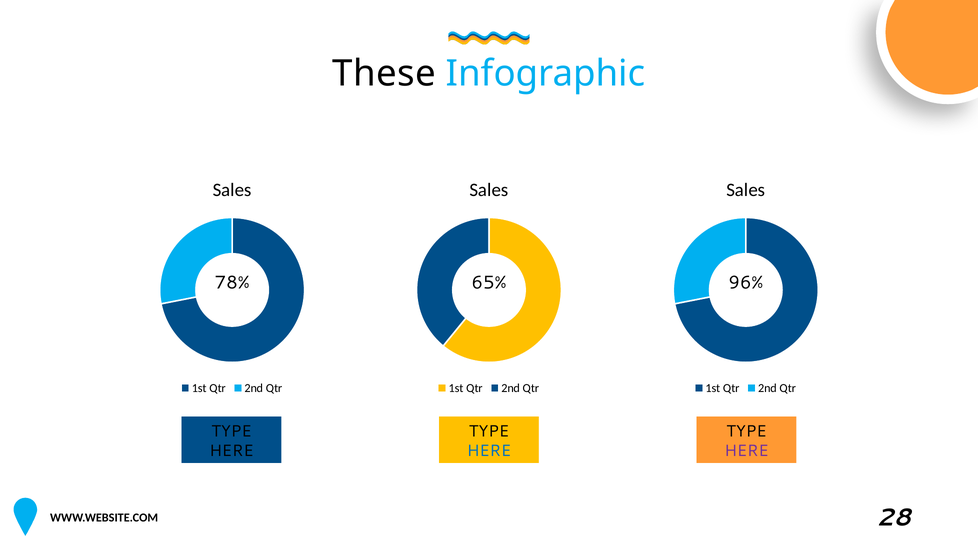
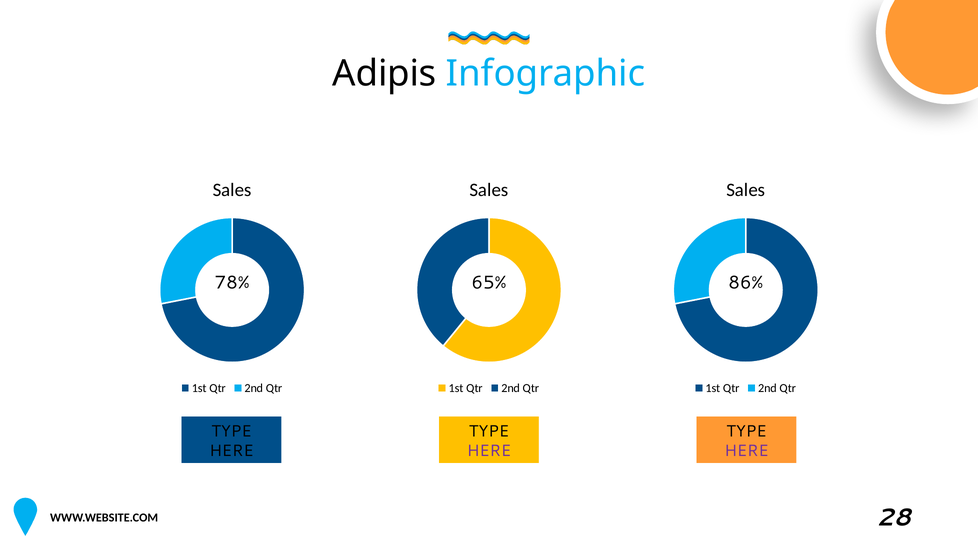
These: These -> Adipis
96%: 96% -> 86%
HERE at (489, 451) colour: blue -> purple
